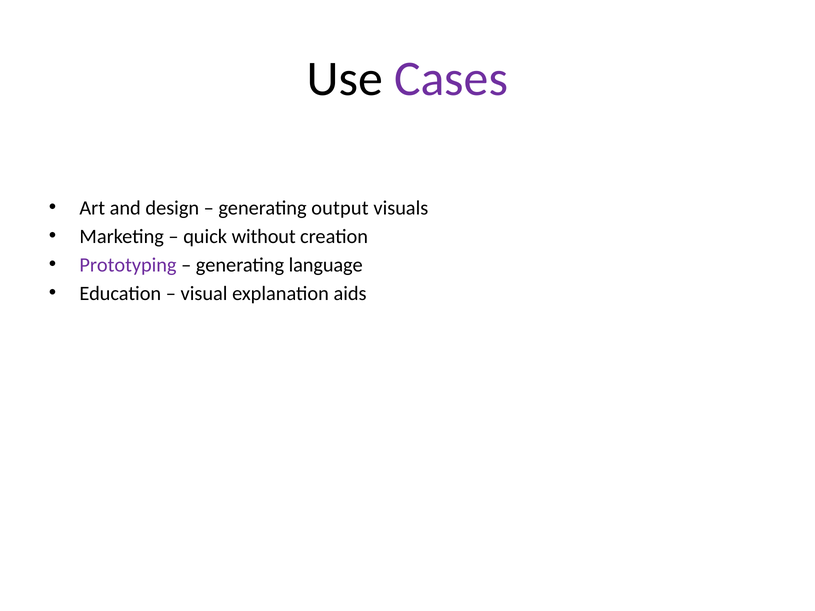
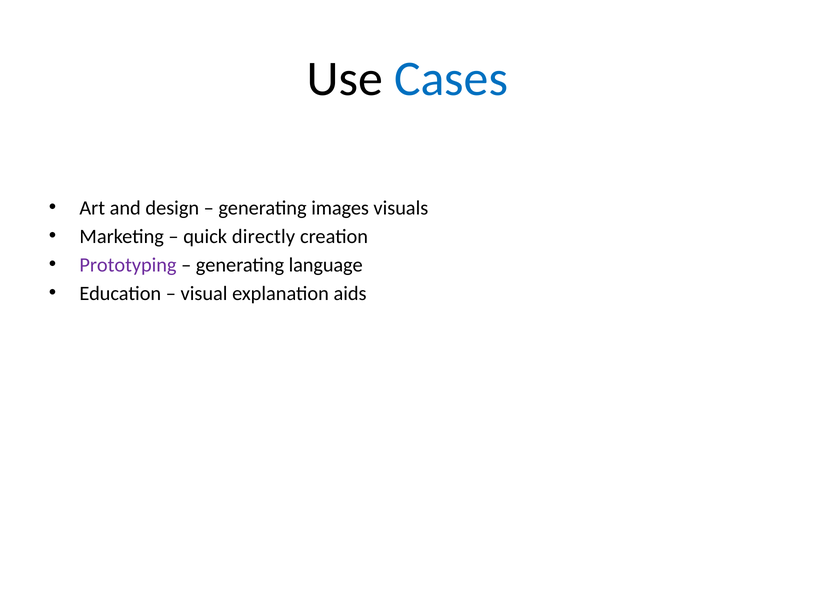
Cases colour: purple -> blue
output: output -> images
without: without -> directly
